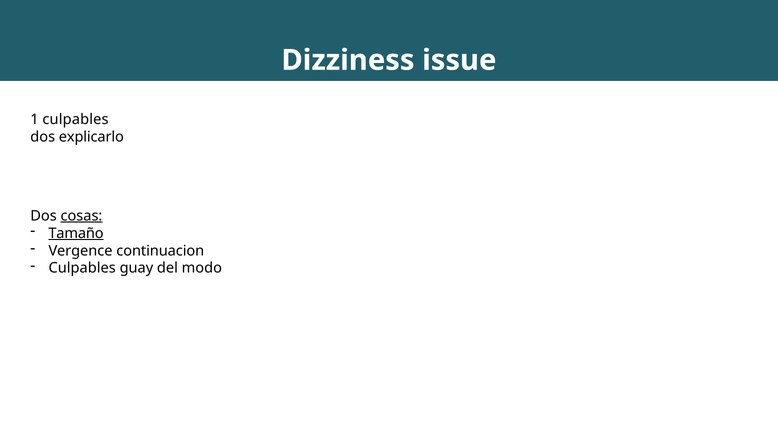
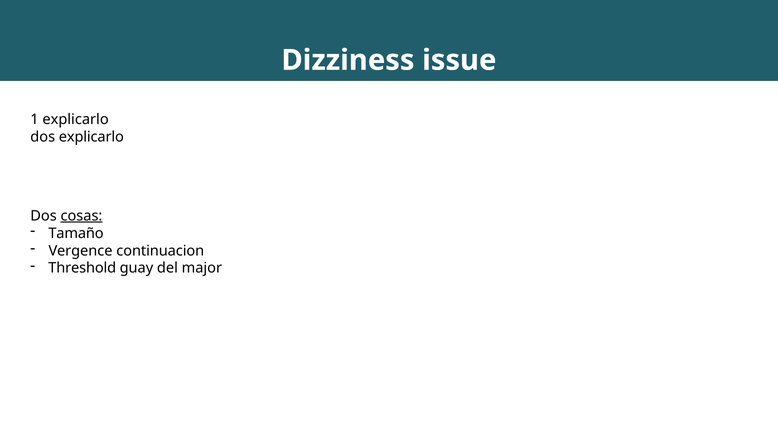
1 culpables: culpables -> explicarlo
Tamaño underline: present -> none
Culpables at (82, 269): Culpables -> Threshold
modo: modo -> major
